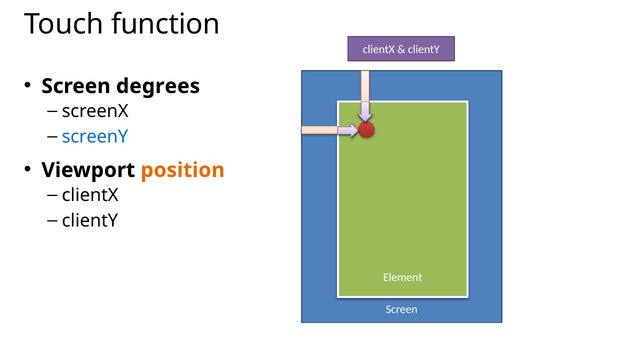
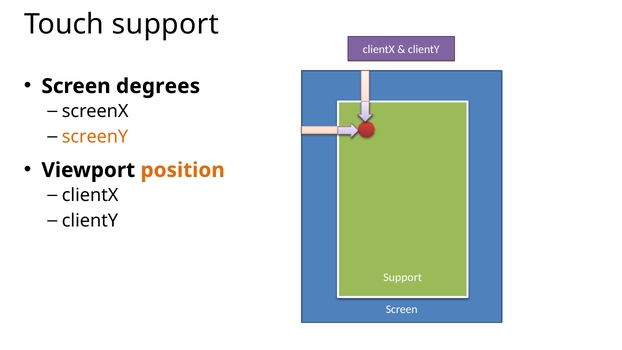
Touch function: function -> support
screenY at (95, 137) colour: blue -> orange
Element at (403, 277): Element -> Support
